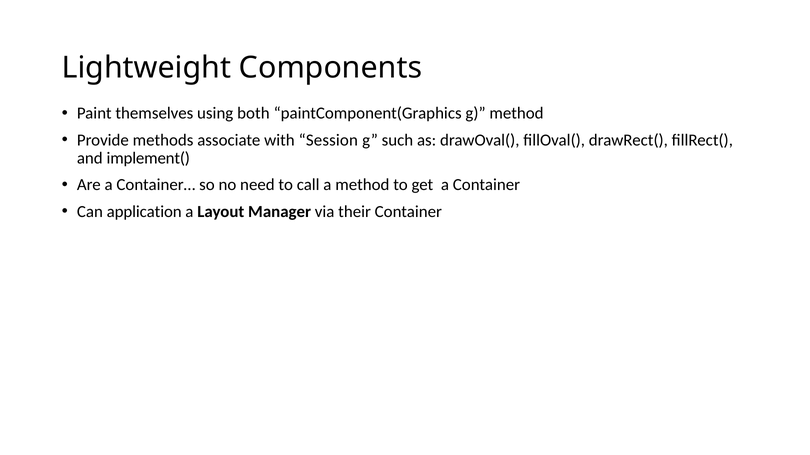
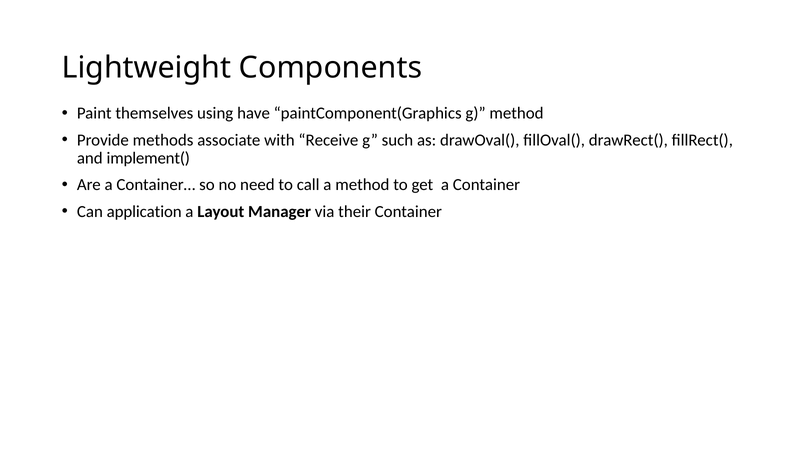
both: both -> have
Session: Session -> Receive
